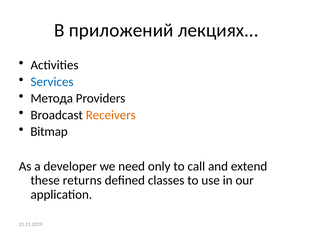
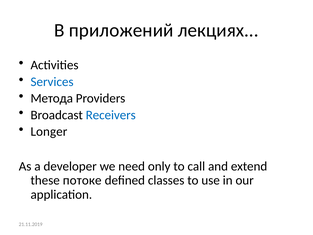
Receivers colour: orange -> blue
Bitmap: Bitmap -> Longer
returns: returns -> потоке
